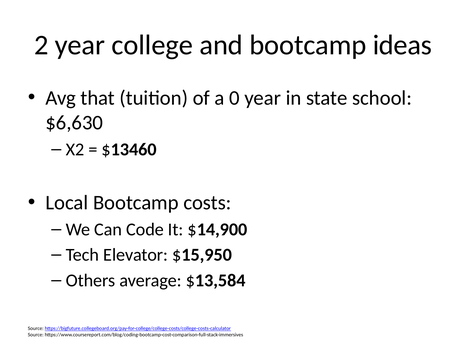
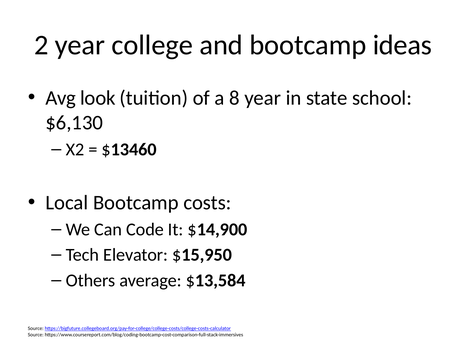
that: that -> look
0: 0 -> 8
$6,630: $6,630 -> $6,130
